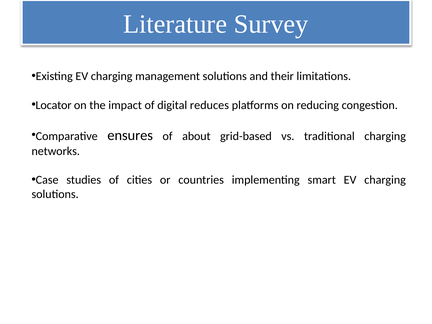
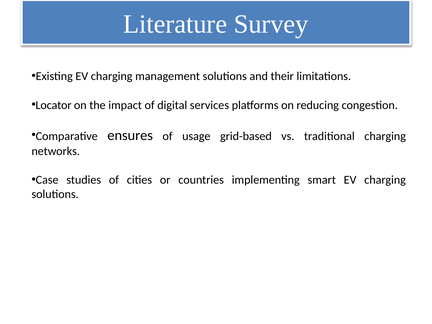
reduces: reduces -> services
about: about -> usage
